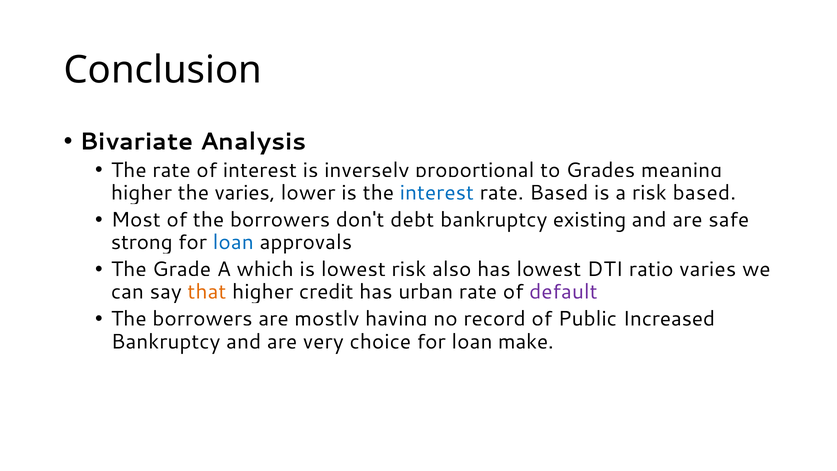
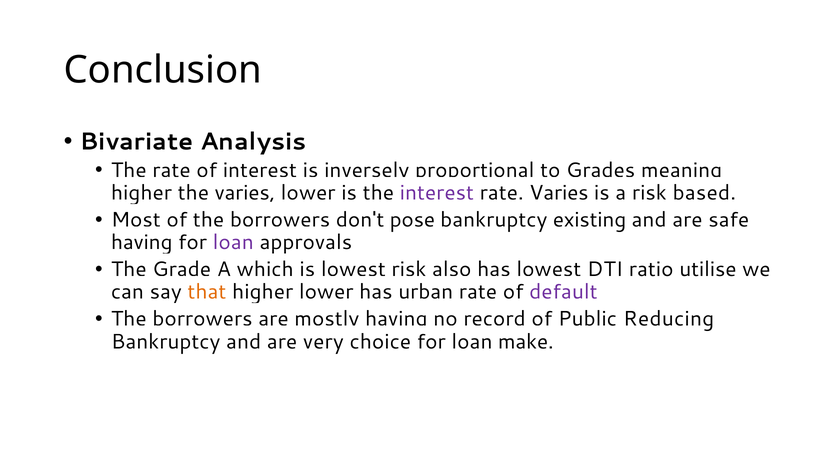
interest at (437, 193) colour: blue -> purple
rate Based: Based -> Varies
debt: debt -> pose
strong at (142, 242): strong -> having
loan at (233, 242) colour: blue -> purple
ratio varies: varies -> utilise
higher credit: credit -> lower
Increased: Increased -> Reducing
